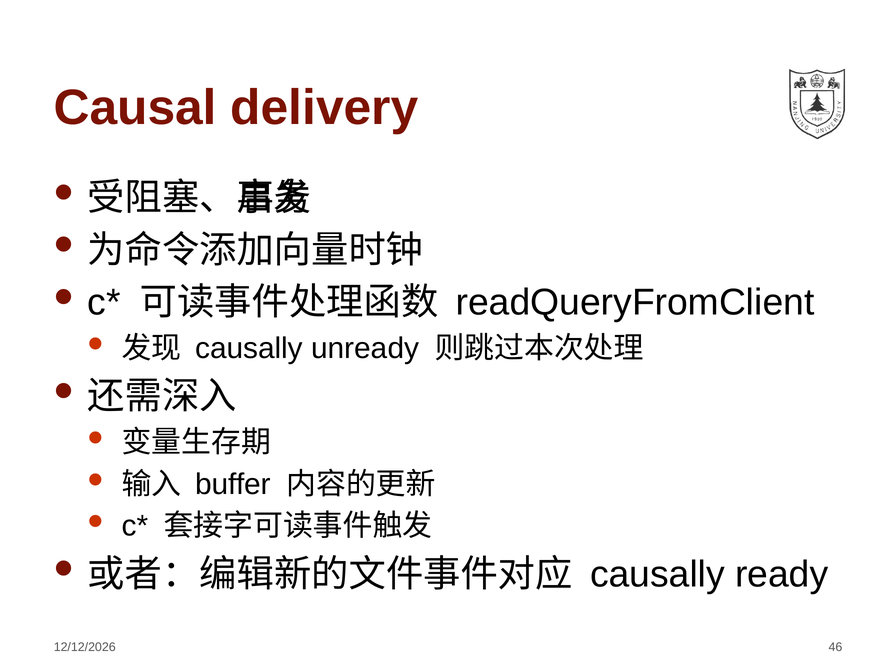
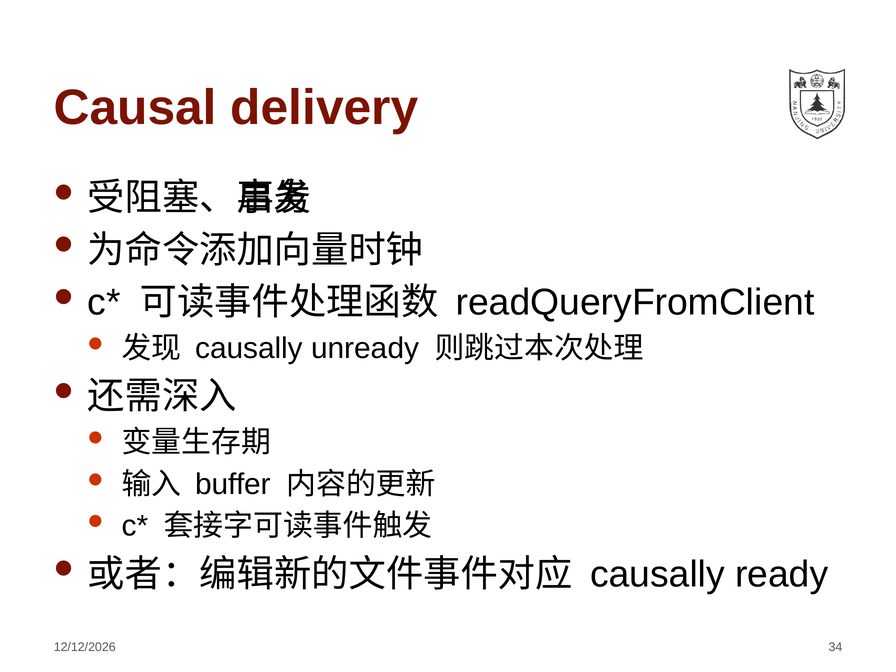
46: 46 -> 34
